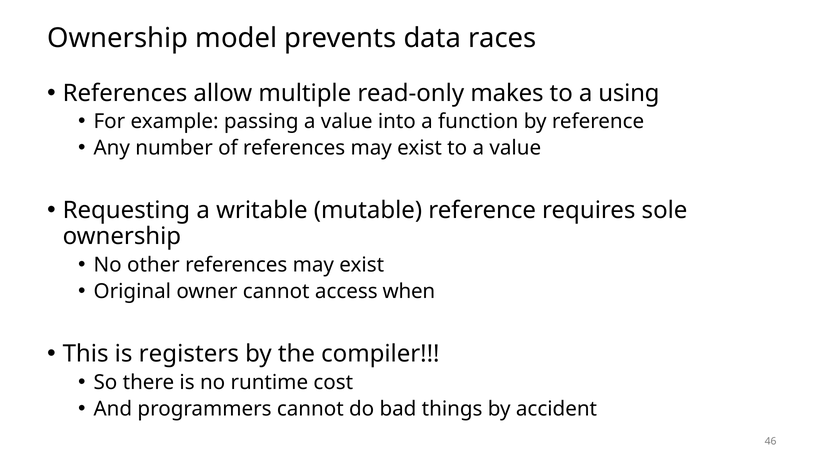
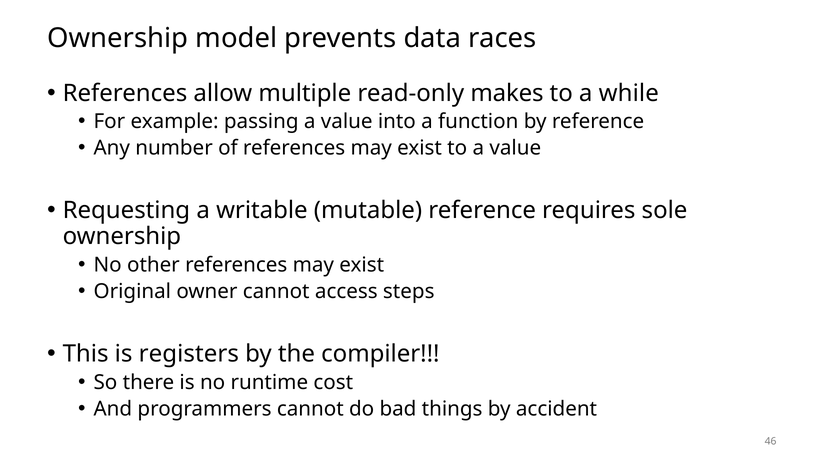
using: using -> while
when: when -> steps
